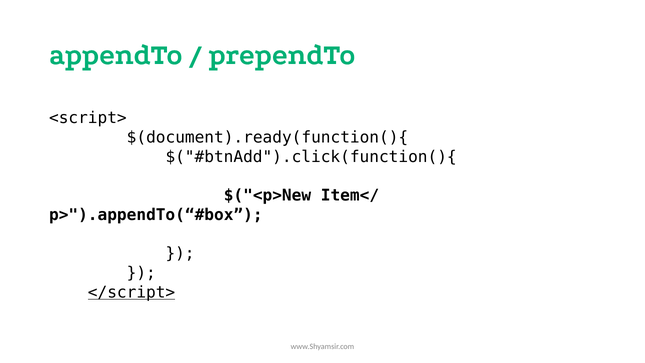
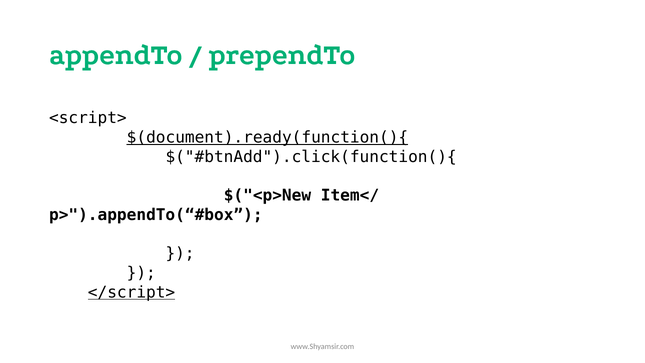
$(document).ready(function(){ underline: none -> present
